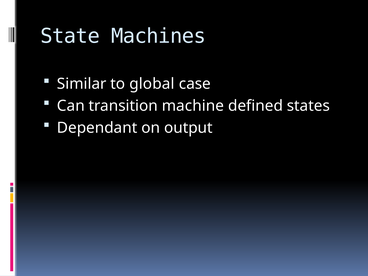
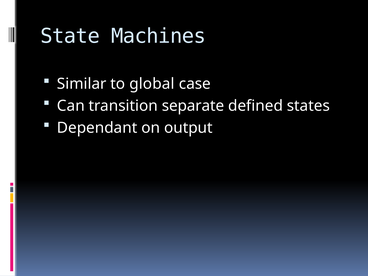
machine: machine -> separate
